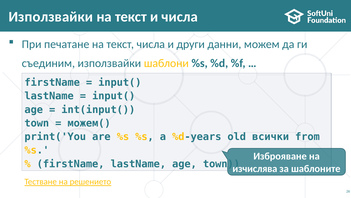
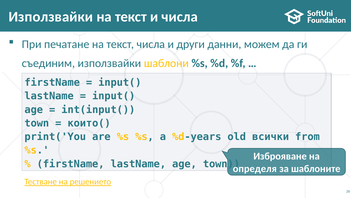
можем(: можем( -> които(
изчислява: изчислява -> определя
